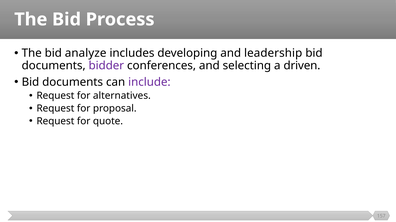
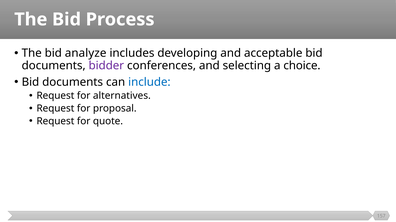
leadership: leadership -> acceptable
driven: driven -> choice
include colour: purple -> blue
